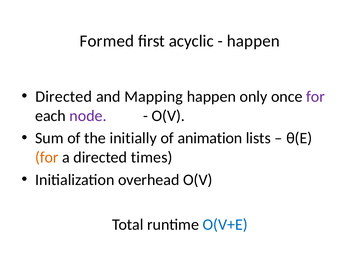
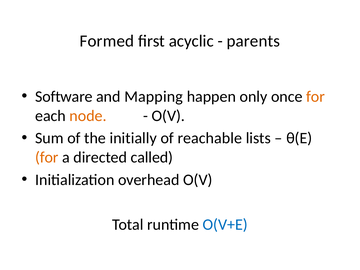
happen at (253, 41): happen -> parents
Directed at (64, 97): Directed -> Software
for at (316, 97) colour: purple -> orange
node colour: purple -> orange
animation: animation -> reachable
times: times -> called
